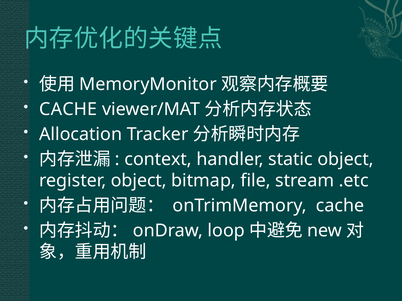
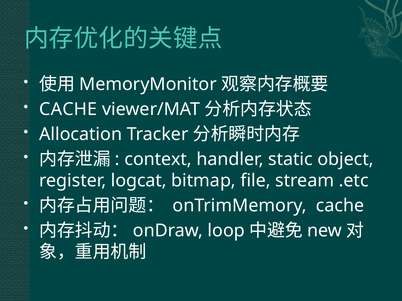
register object: object -> logcat
